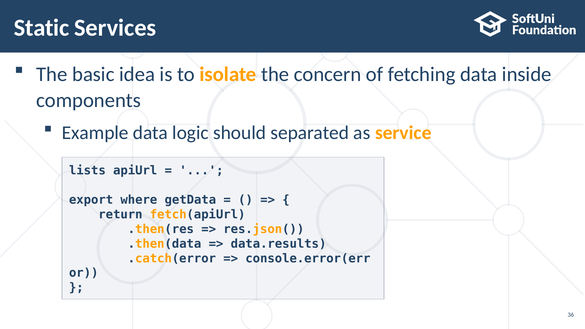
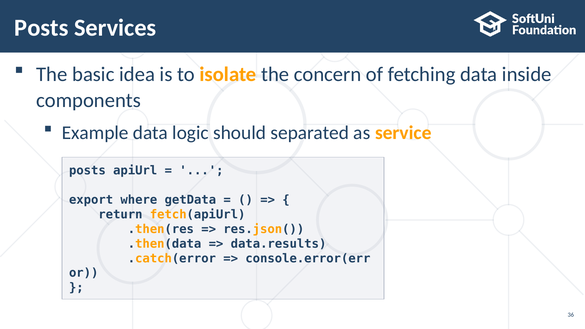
Static at (42, 28): Static -> Posts
lists at (87, 171): lists -> posts
